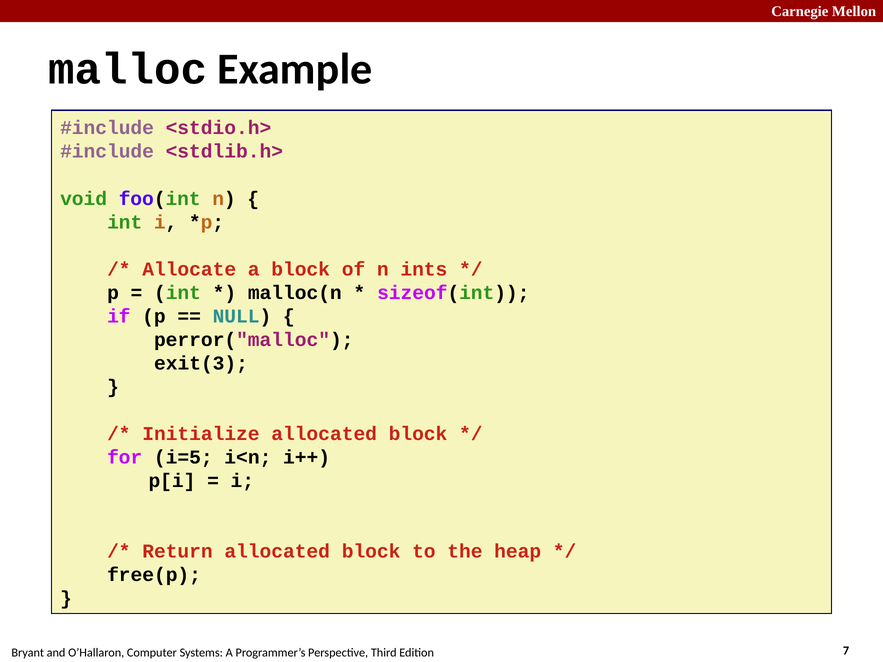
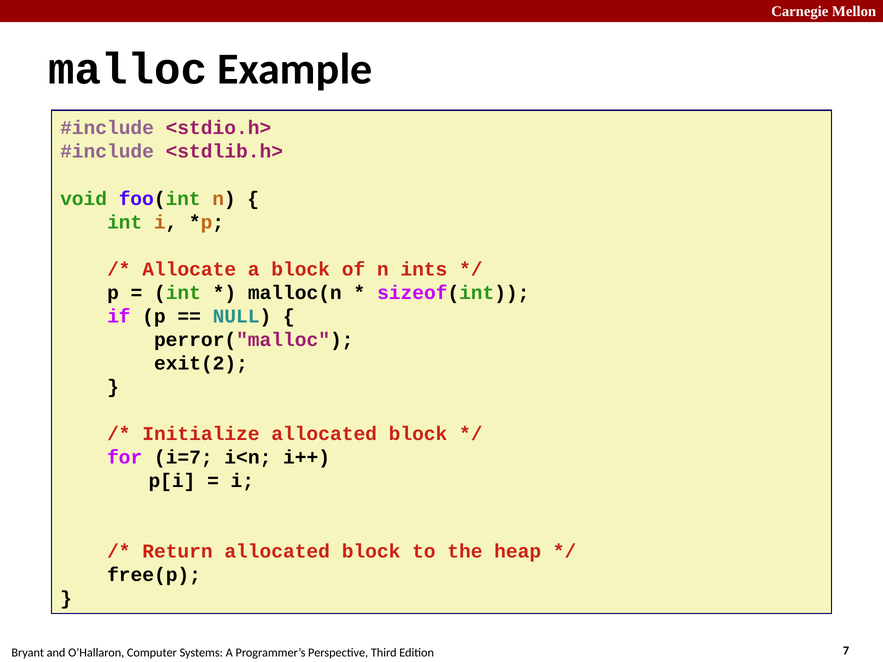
exit(3: exit(3 -> exit(2
i=5: i=5 -> i=7
